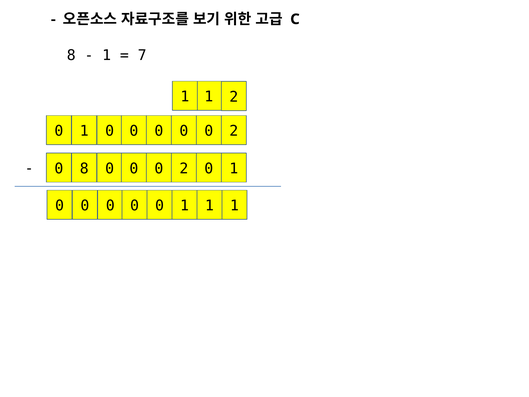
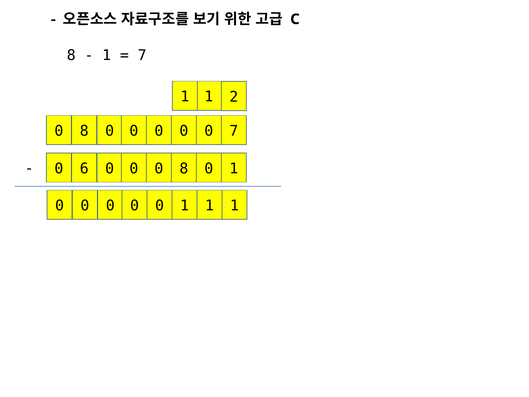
1 at (84, 131): 1 -> 8
2 at (234, 131): 2 -> 7
0 8: 8 -> 6
2 at (184, 168): 2 -> 8
